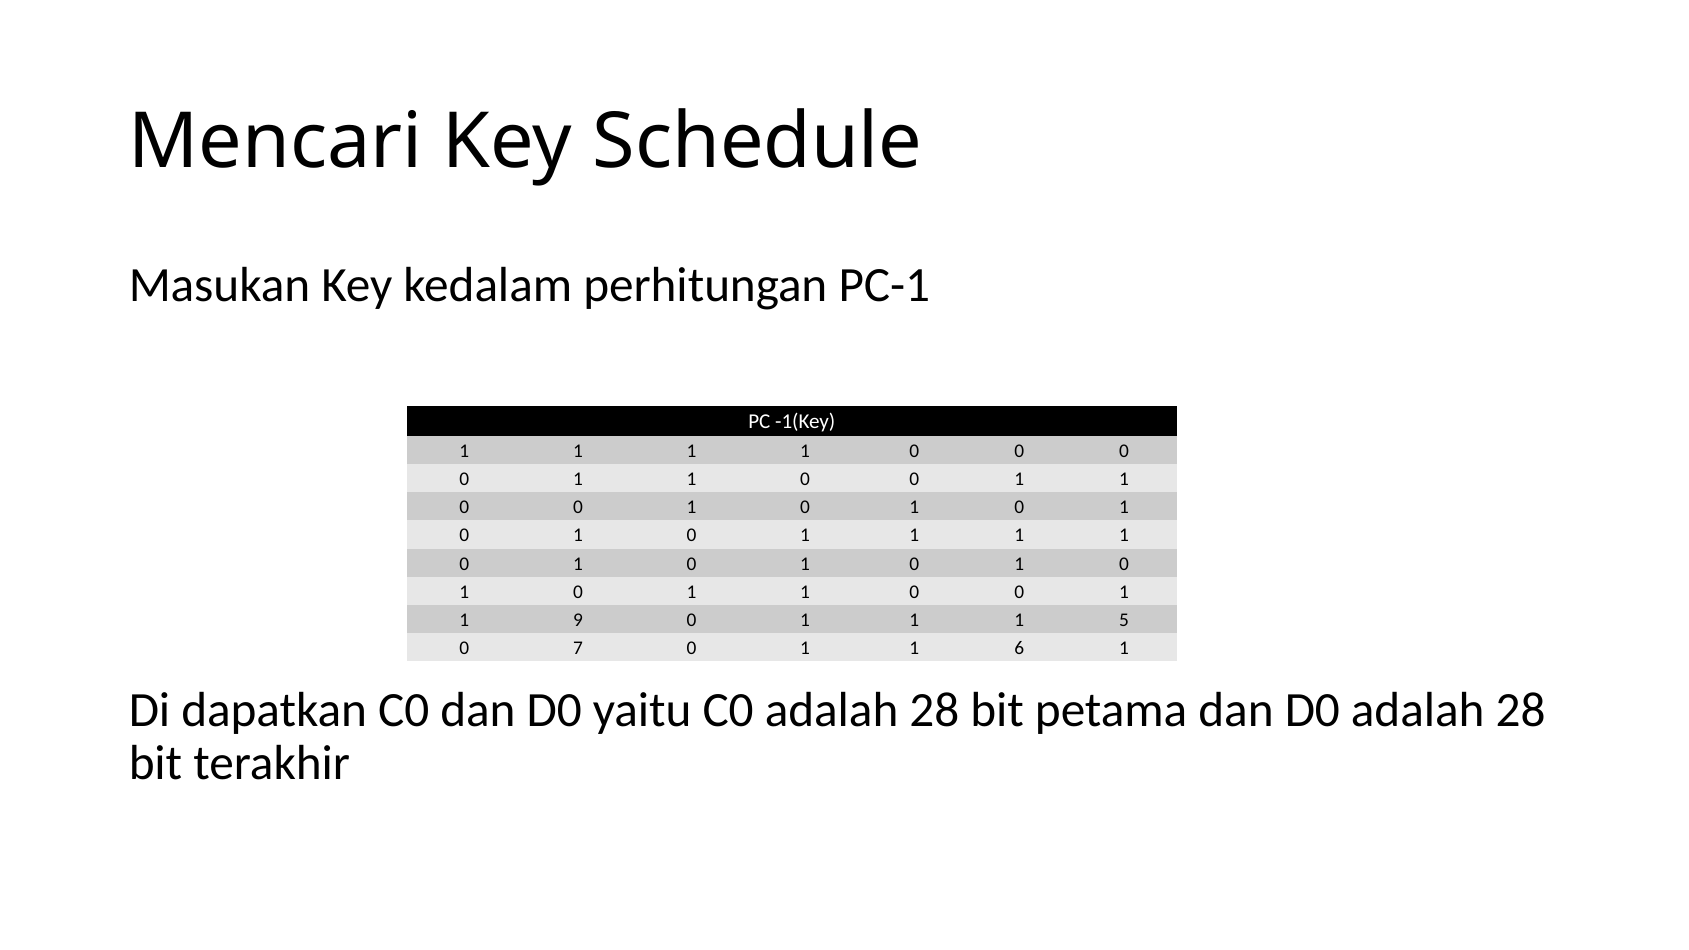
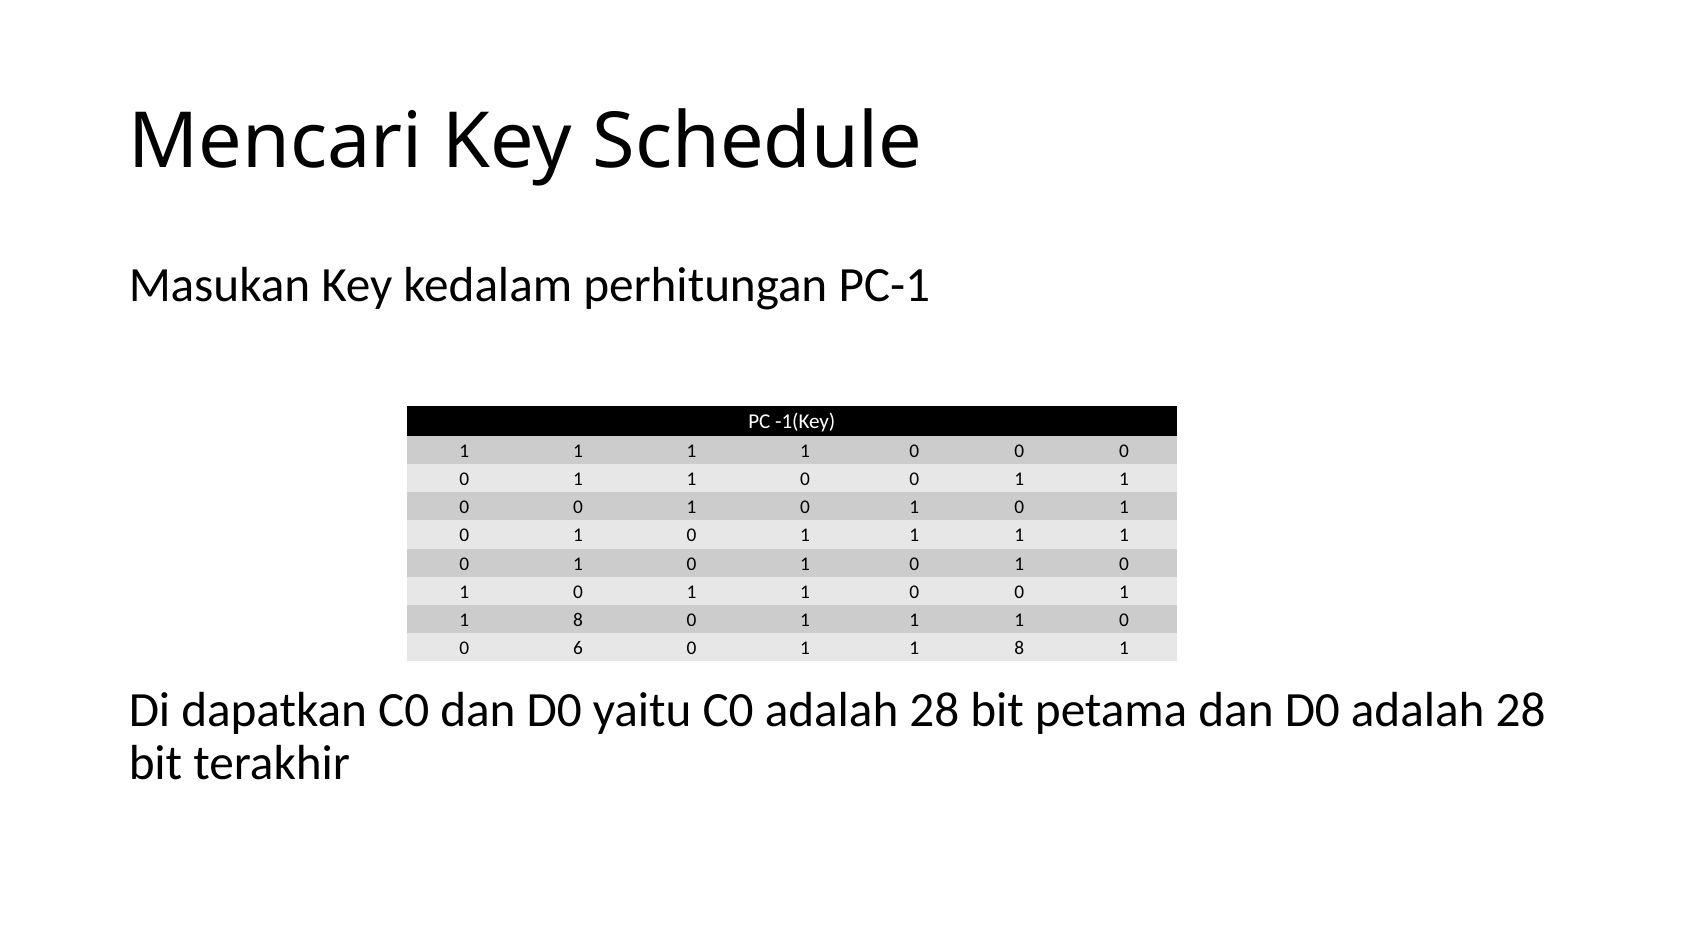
9 at (578, 620): 9 -> 8
5 at (1124, 620): 5 -> 0
7: 7 -> 6
6 at (1019, 648): 6 -> 8
